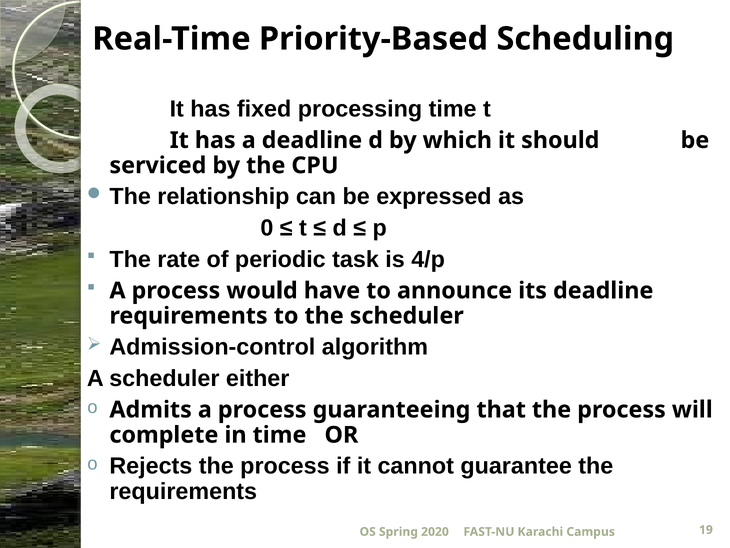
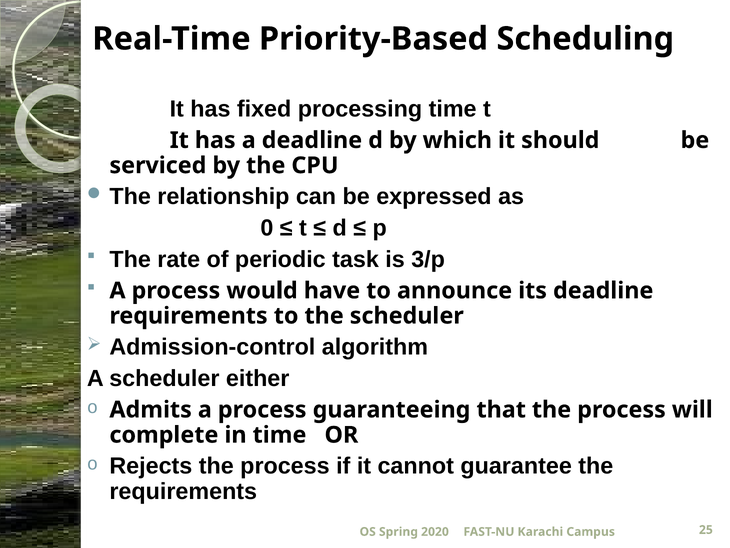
4/p: 4/p -> 3/p
19: 19 -> 25
